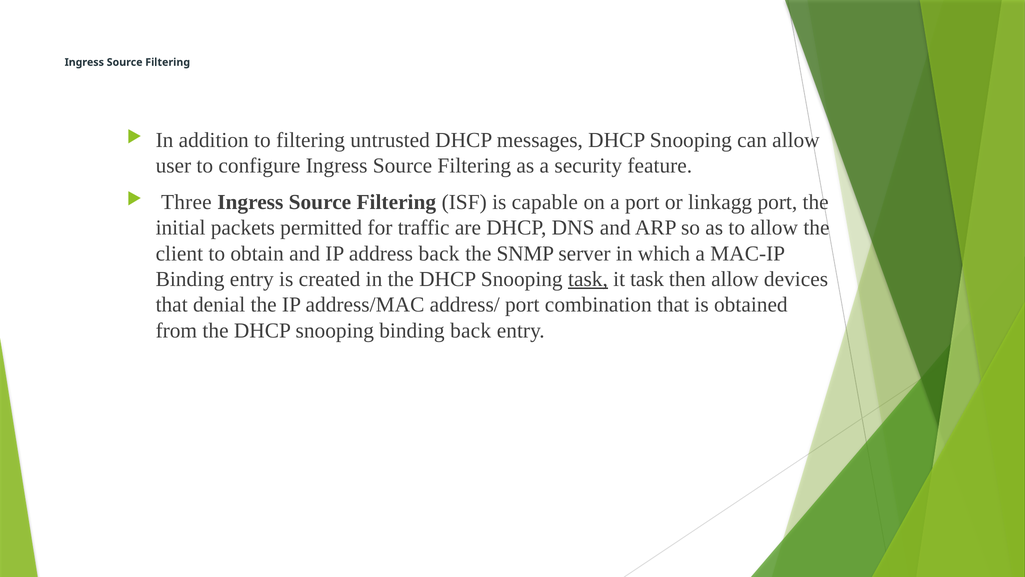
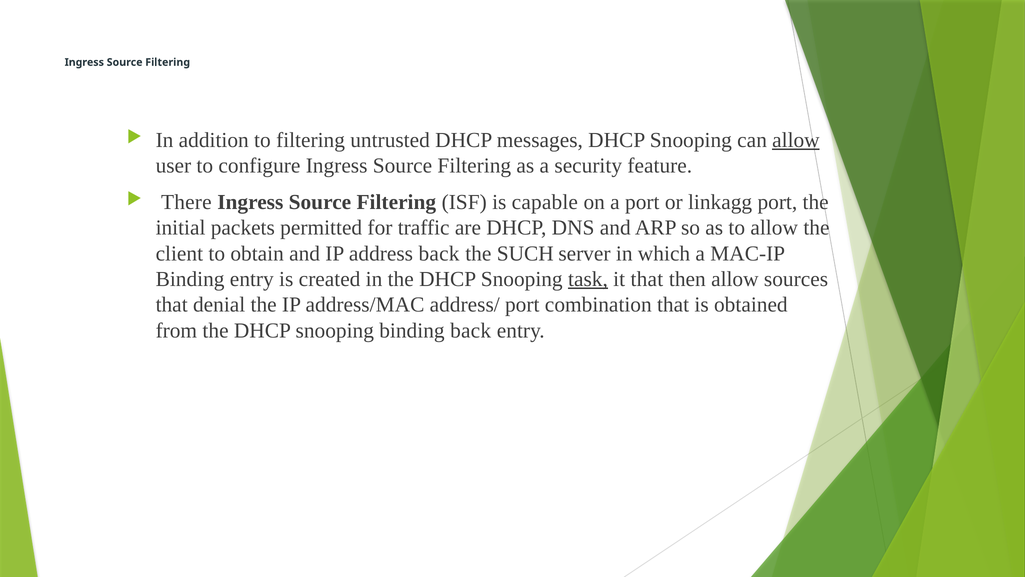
allow at (796, 140) underline: none -> present
Three: Three -> There
SNMP: SNMP -> SUCH
it task: task -> that
devices: devices -> sources
